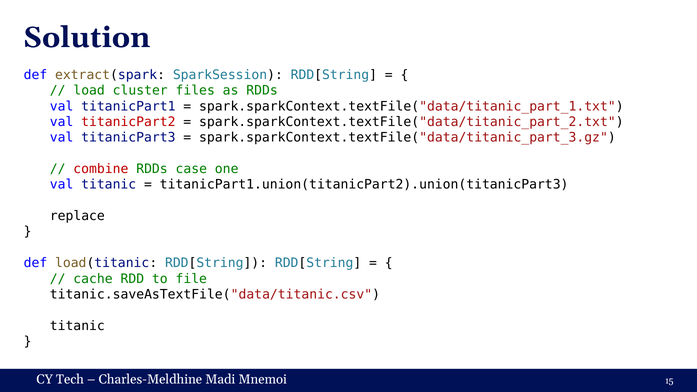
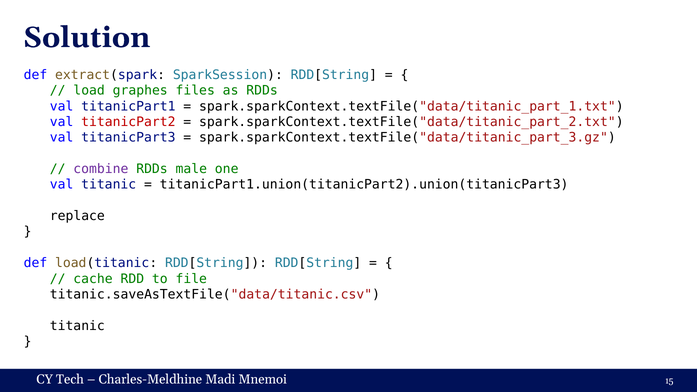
cluster: cluster -> graphes
combine colour: red -> purple
case: case -> male
